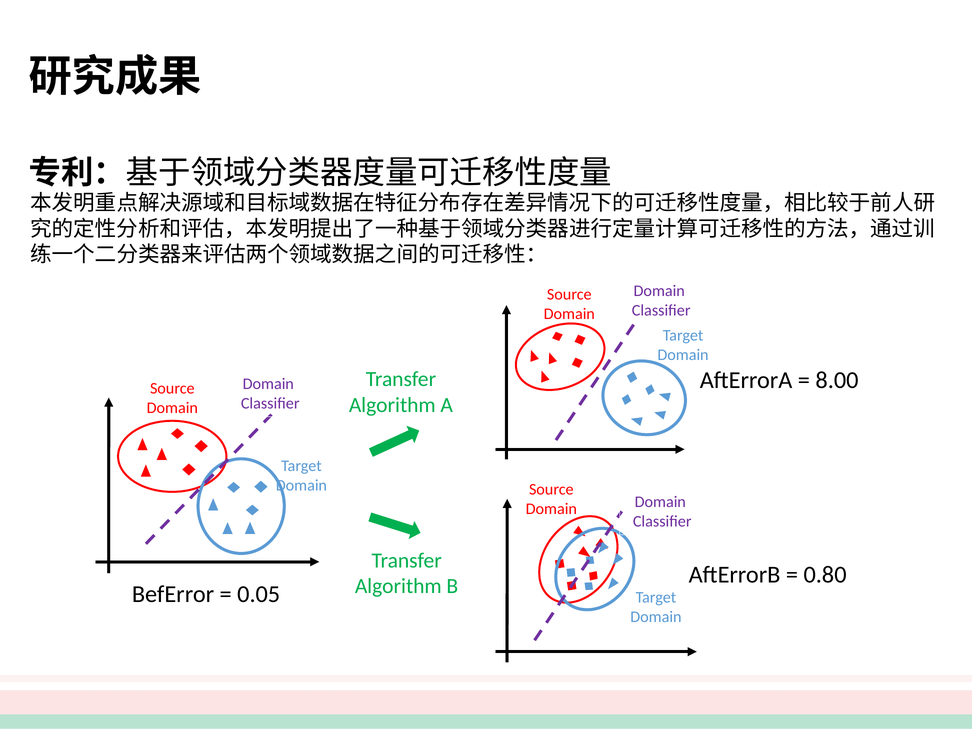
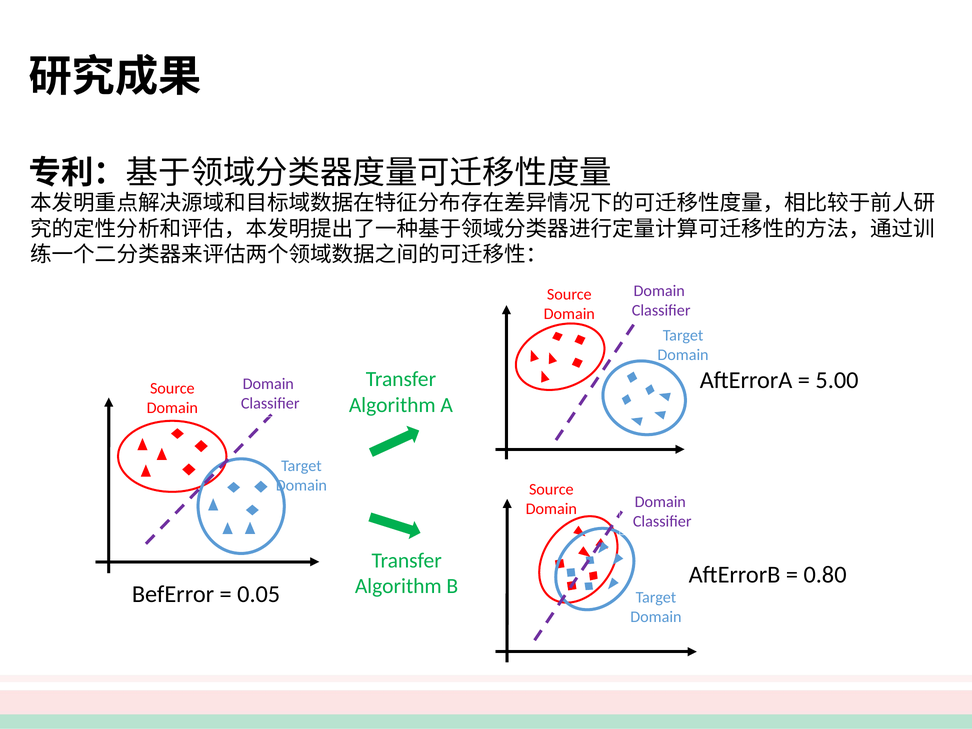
8.00: 8.00 -> 5.00
